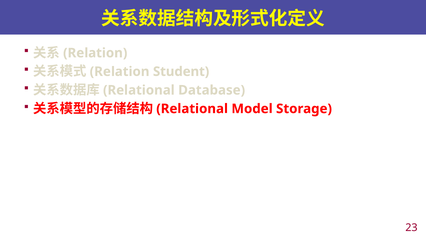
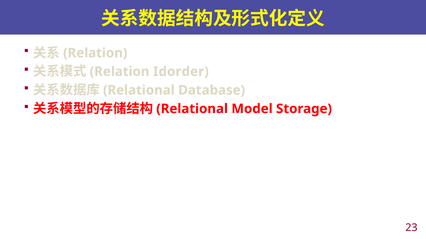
Student: Student -> Idorder
